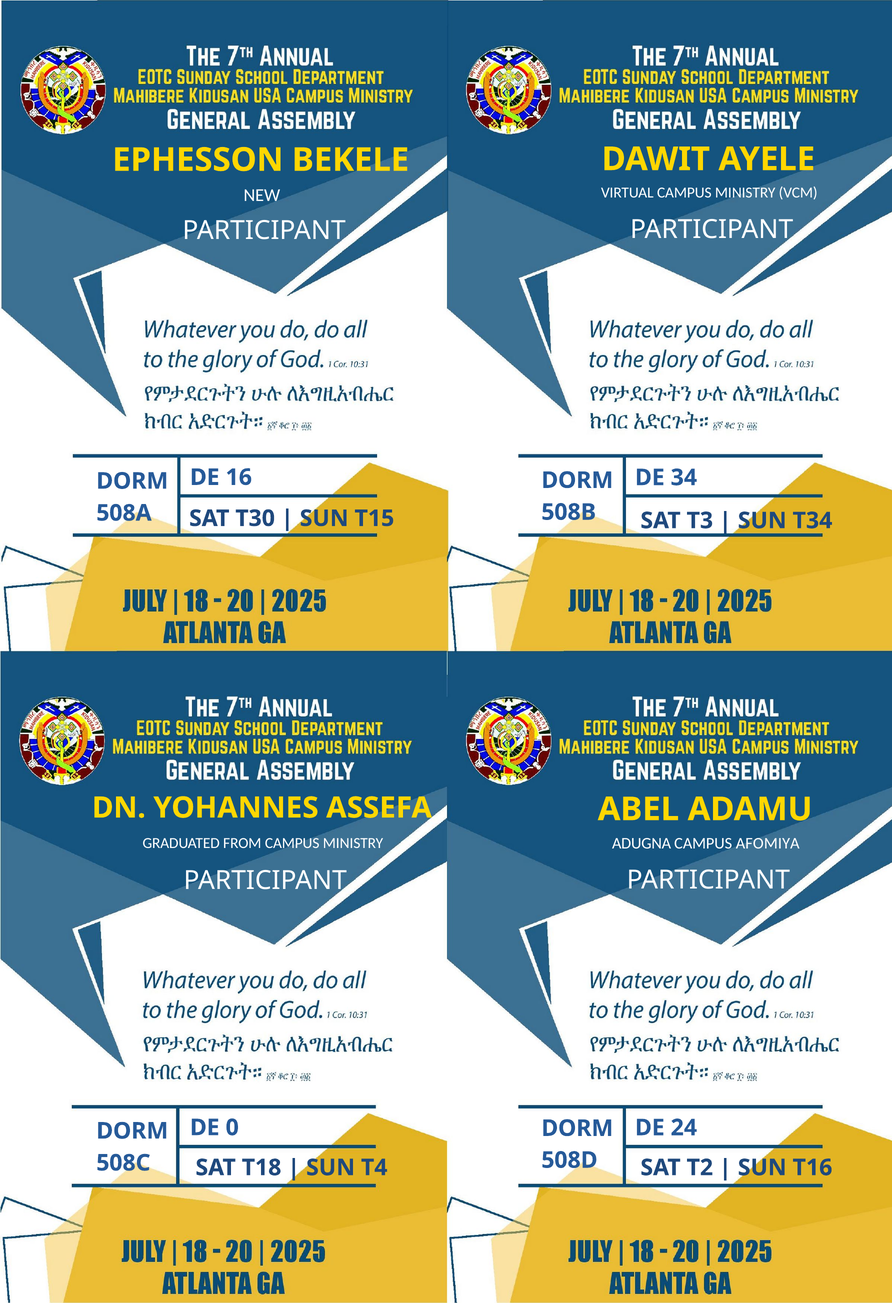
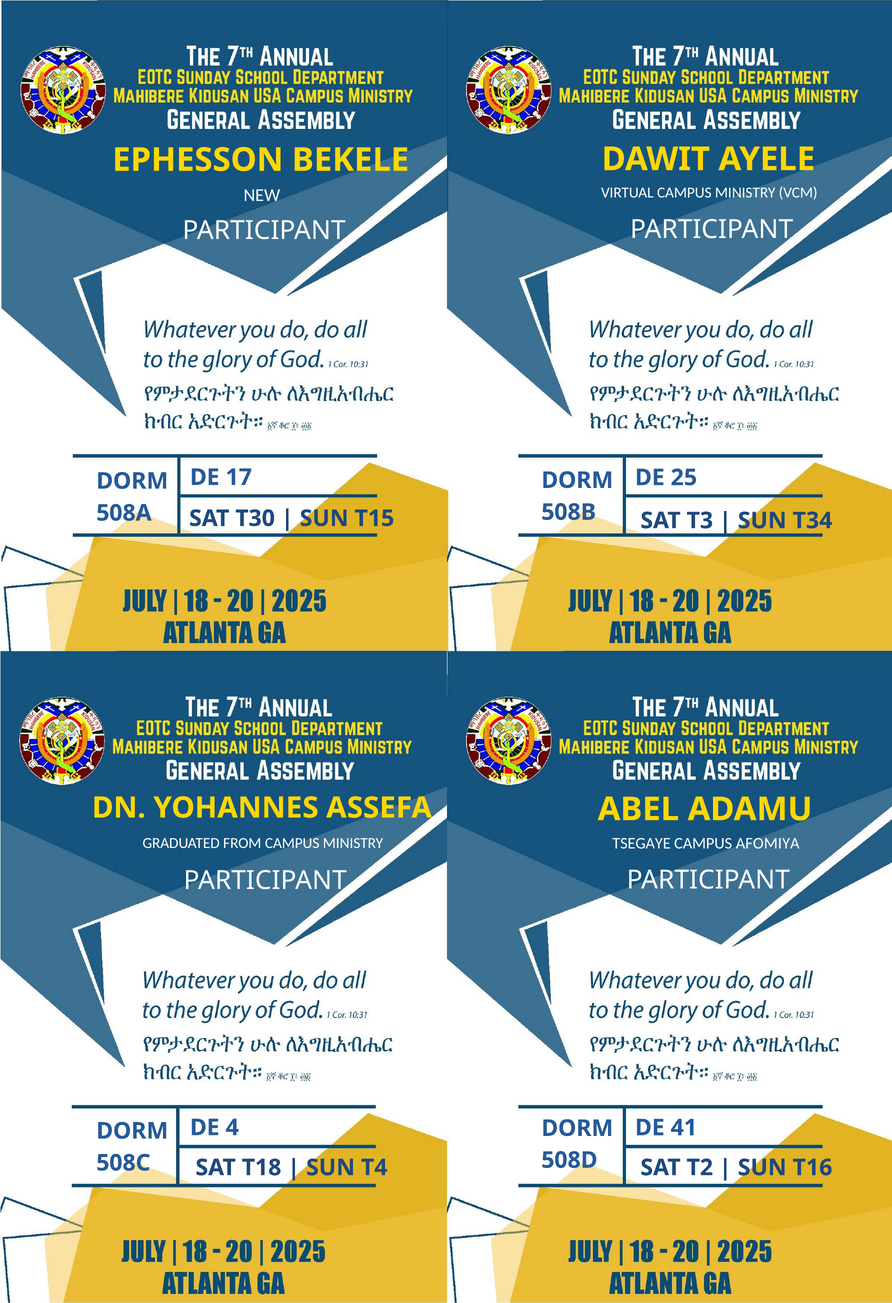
16: 16 -> 17
34: 34 -> 25
ADUGNA: ADUGNA -> TSEGAYE
0: 0 -> 4
24: 24 -> 41
